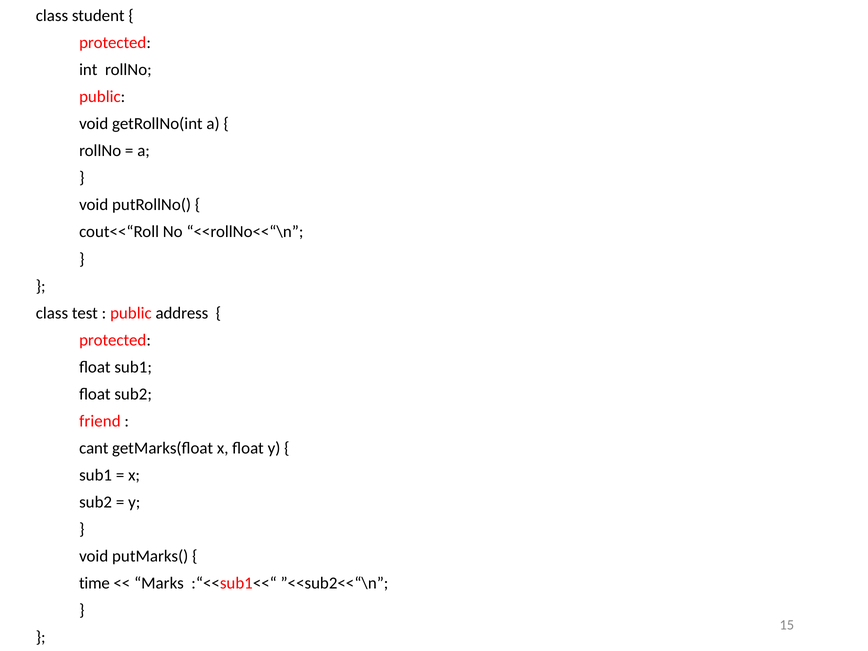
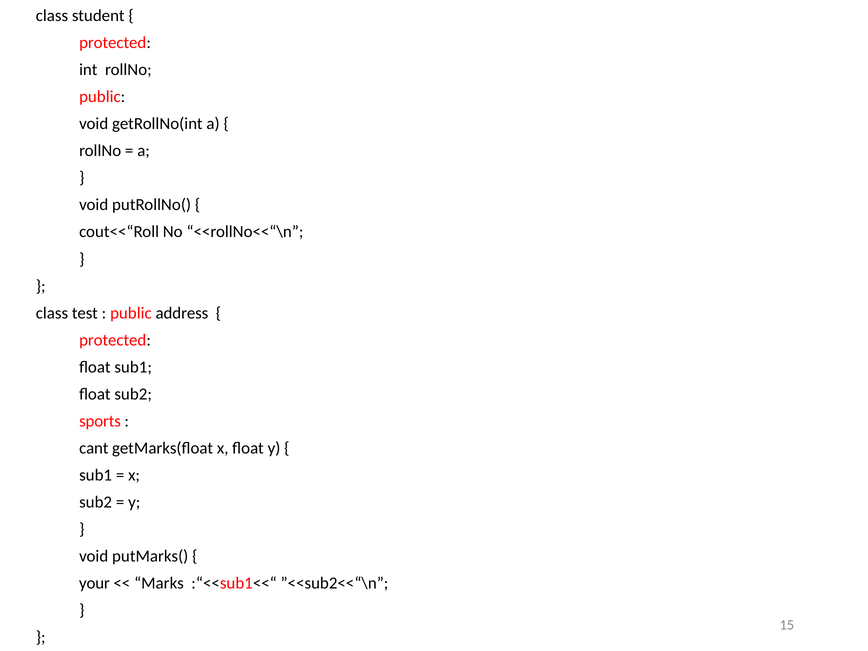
friend: friend -> sports
time: time -> your
